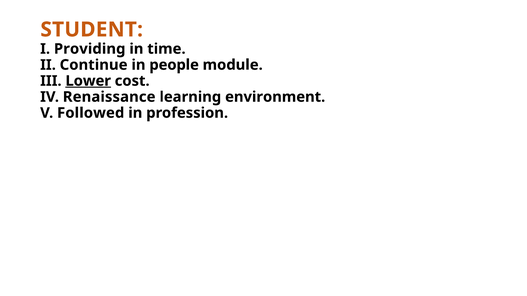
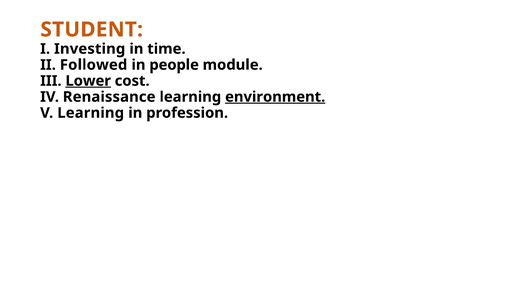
Providing: Providing -> Investing
Continue: Continue -> Followed
environment underline: none -> present
V Followed: Followed -> Learning
